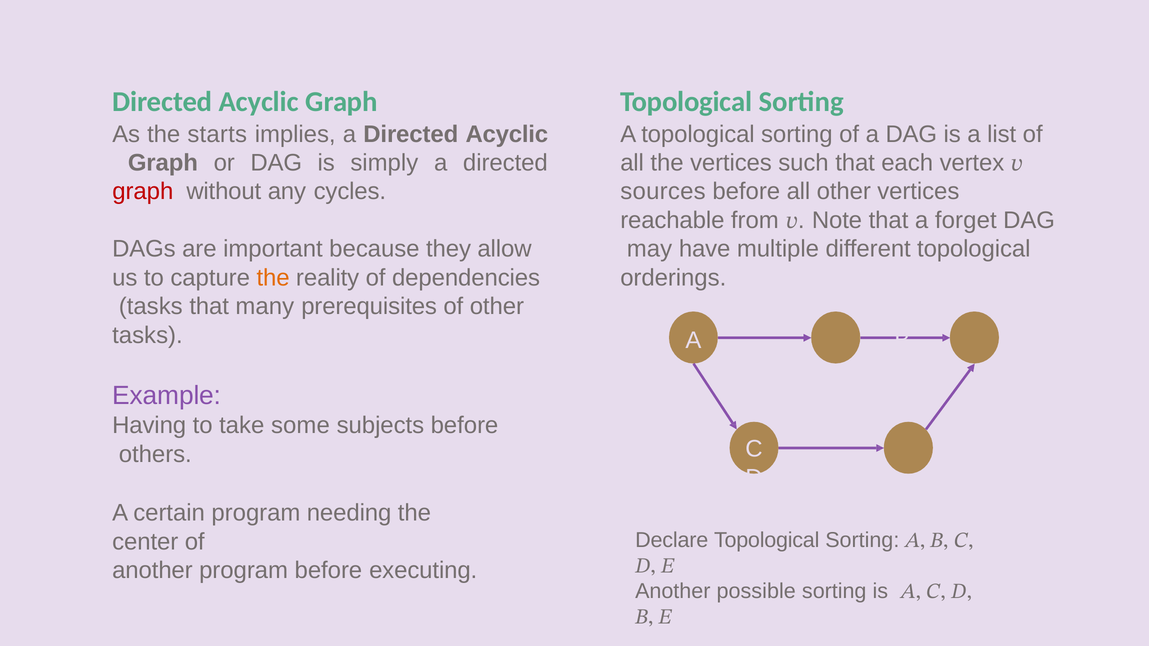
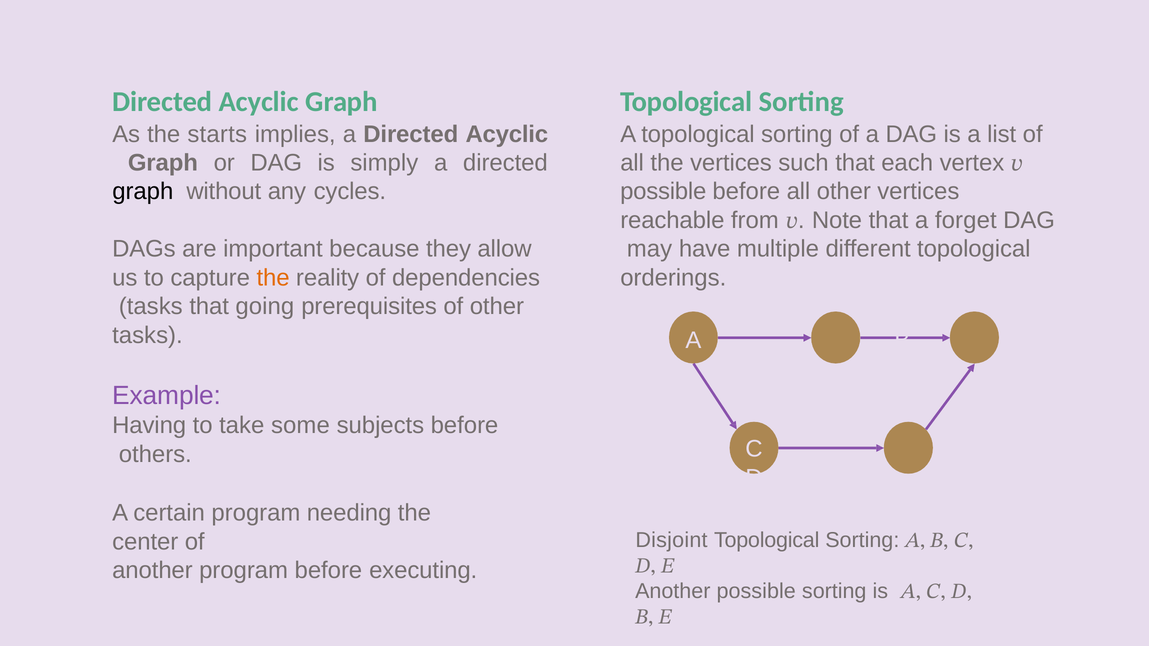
graph at (143, 192) colour: red -> black
sources at (663, 192): sources -> possible
many: many -> going
Declare: Declare -> Disjoint
